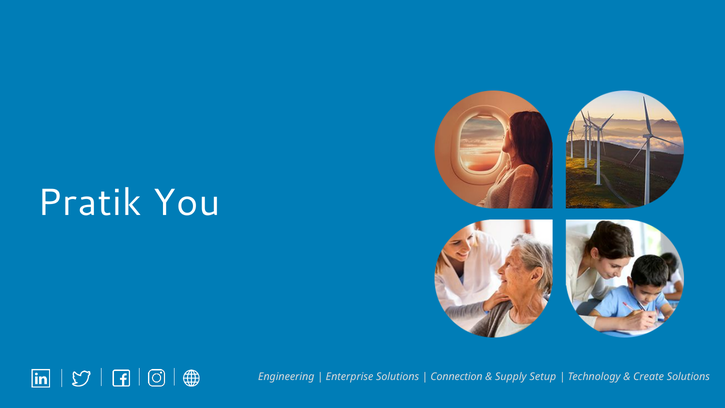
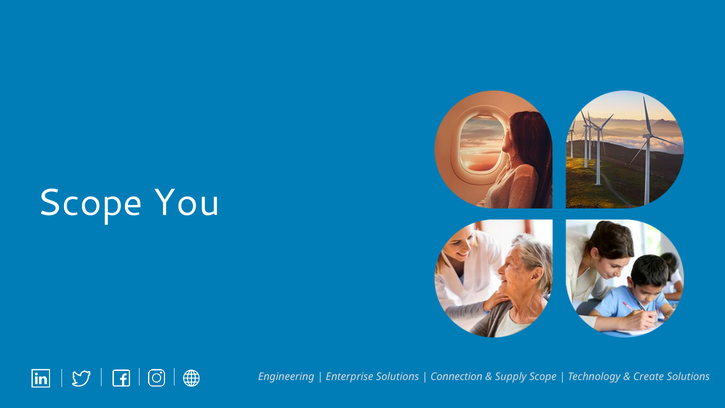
Pratik at (90, 202): Pratik -> Scope
Supply Setup: Setup -> Scope
